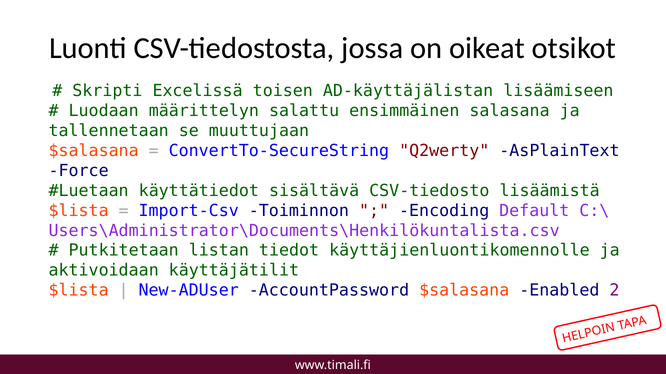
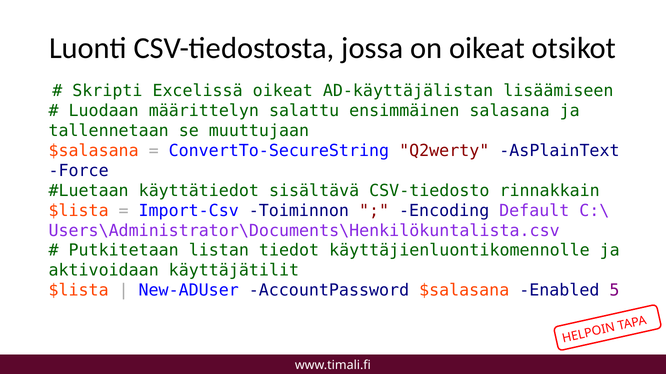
Excelissä toisen: toisen -> oikeat
lisäämistä: lisäämistä -> rinnakkain
2: 2 -> 5
